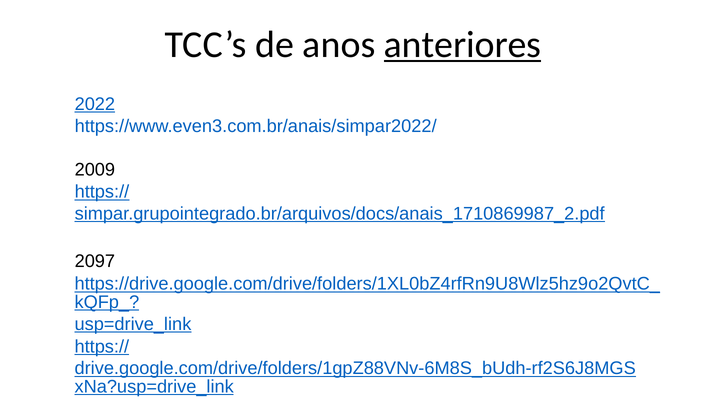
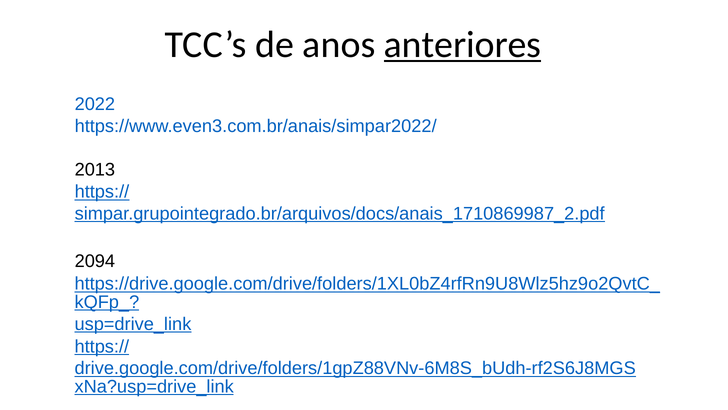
2022 underline: present -> none
2009: 2009 -> 2013
2097: 2097 -> 2094
